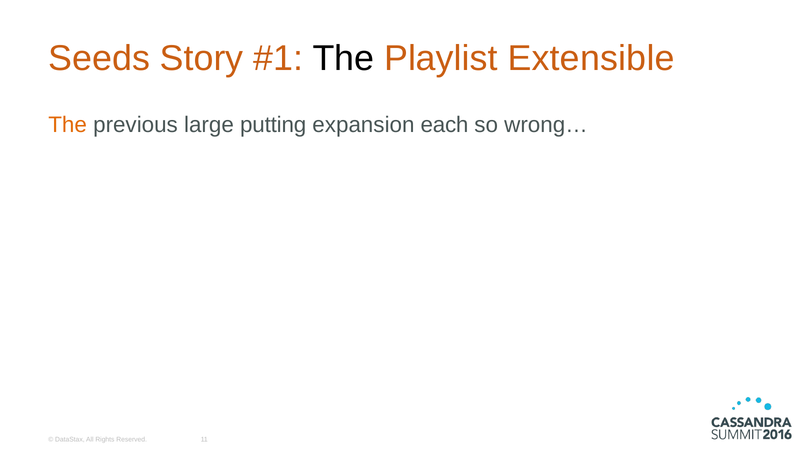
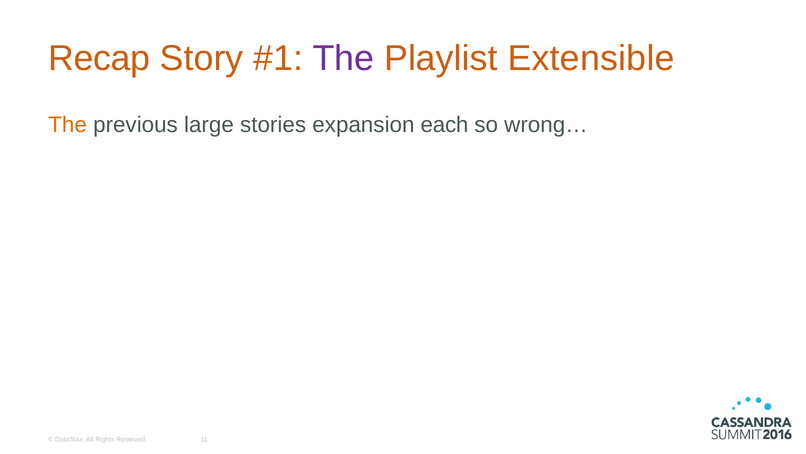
Seeds: Seeds -> Recap
The at (343, 58) colour: black -> purple
putting: putting -> stories
